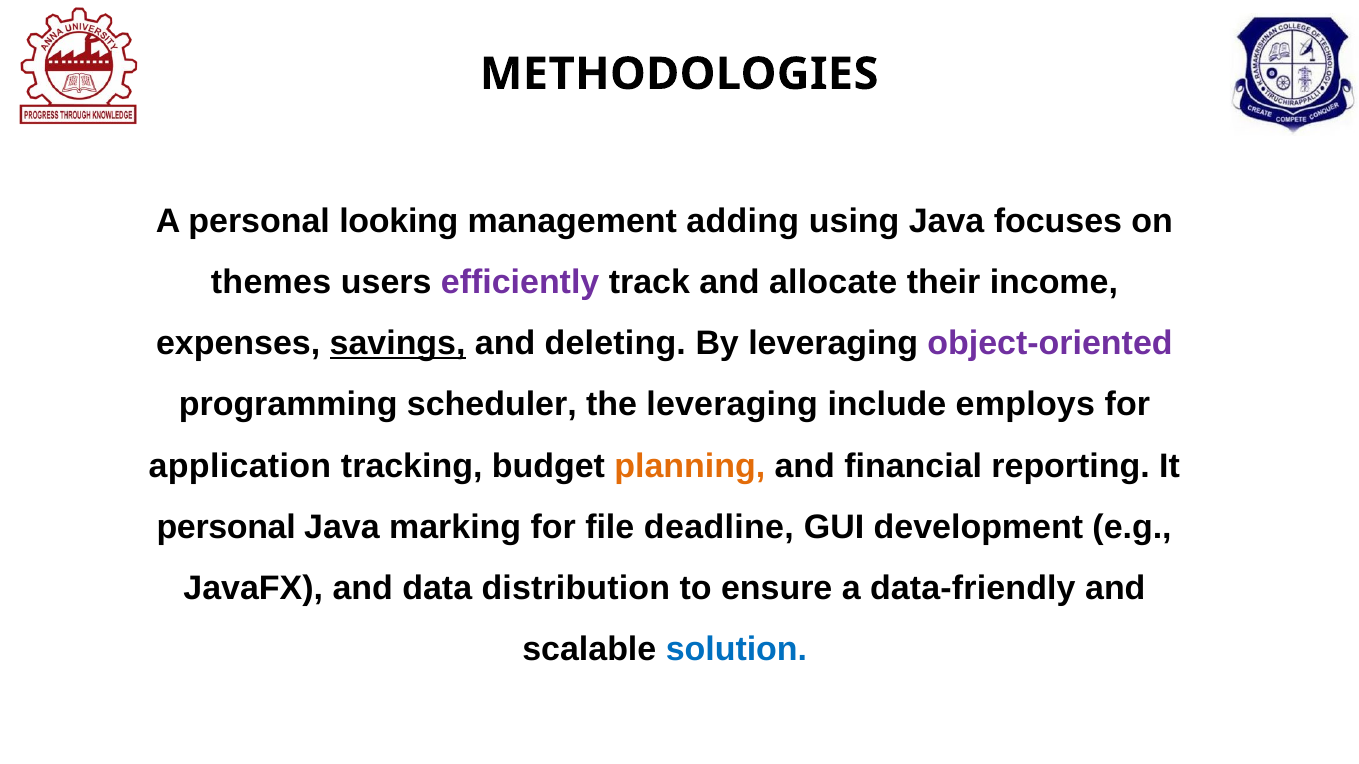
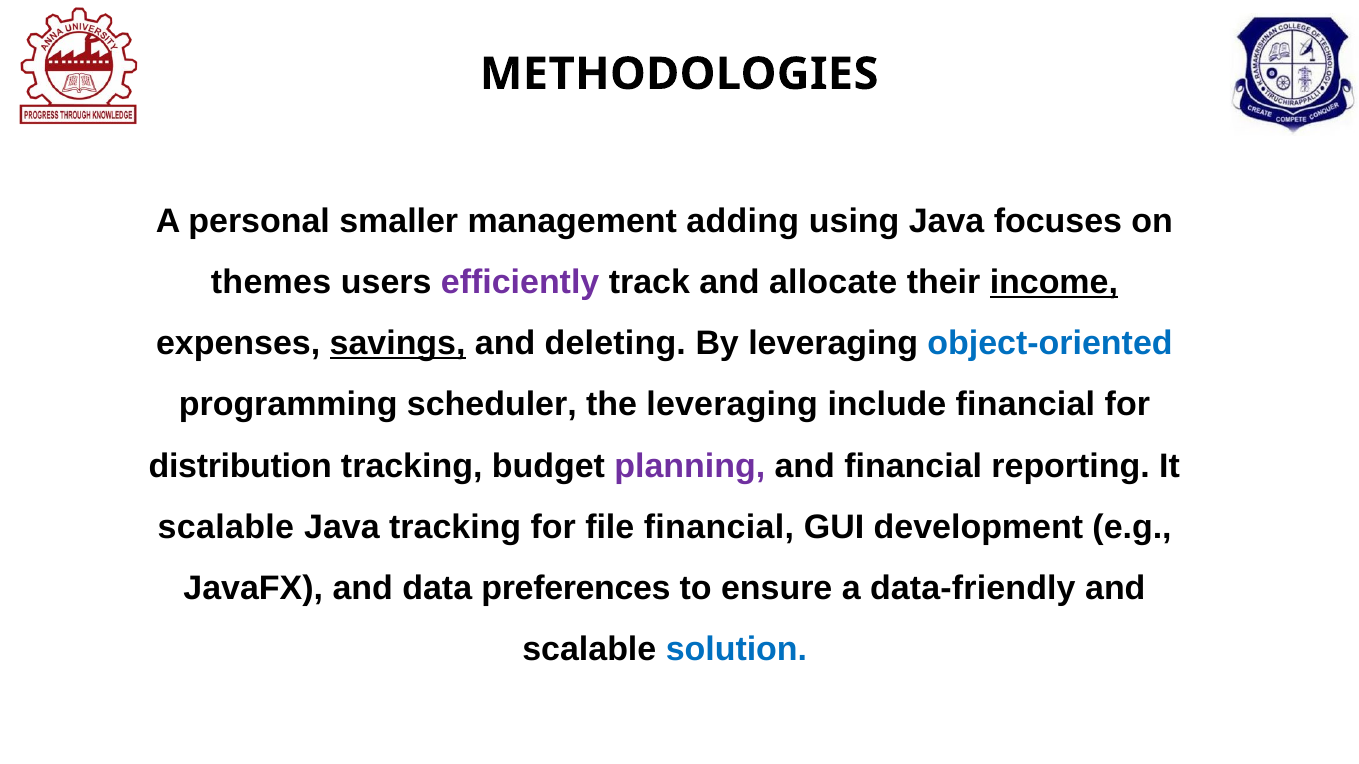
looking: looking -> smaller
income underline: none -> present
object-oriented colour: purple -> blue
include employs: employs -> financial
application: application -> distribution
planning colour: orange -> purple
personal at (226, 527): personal -> scalable
Java marking: marking -> tracking
file deadline: deadline -> financial
distribution: distribution -> preferences
